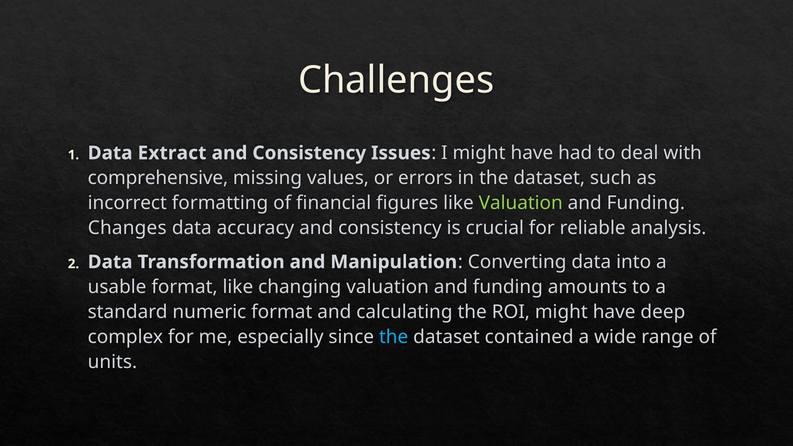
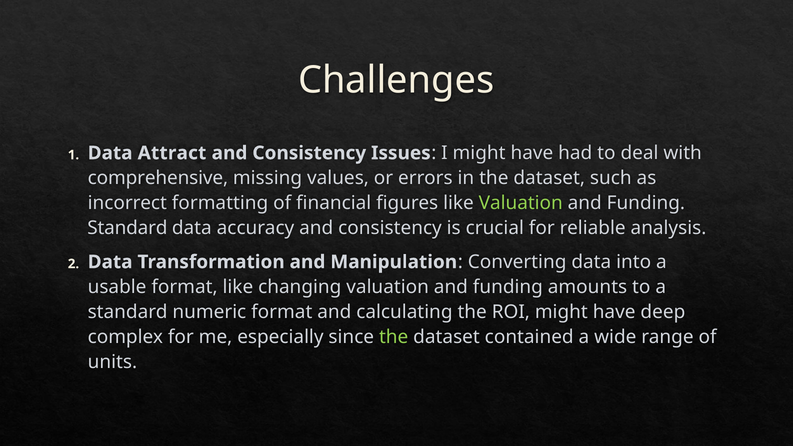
Extract: Extract -> Attract
Changes at (127, 228): Changes -> Standard
the at (394, 337) colour: light blue -> light green
